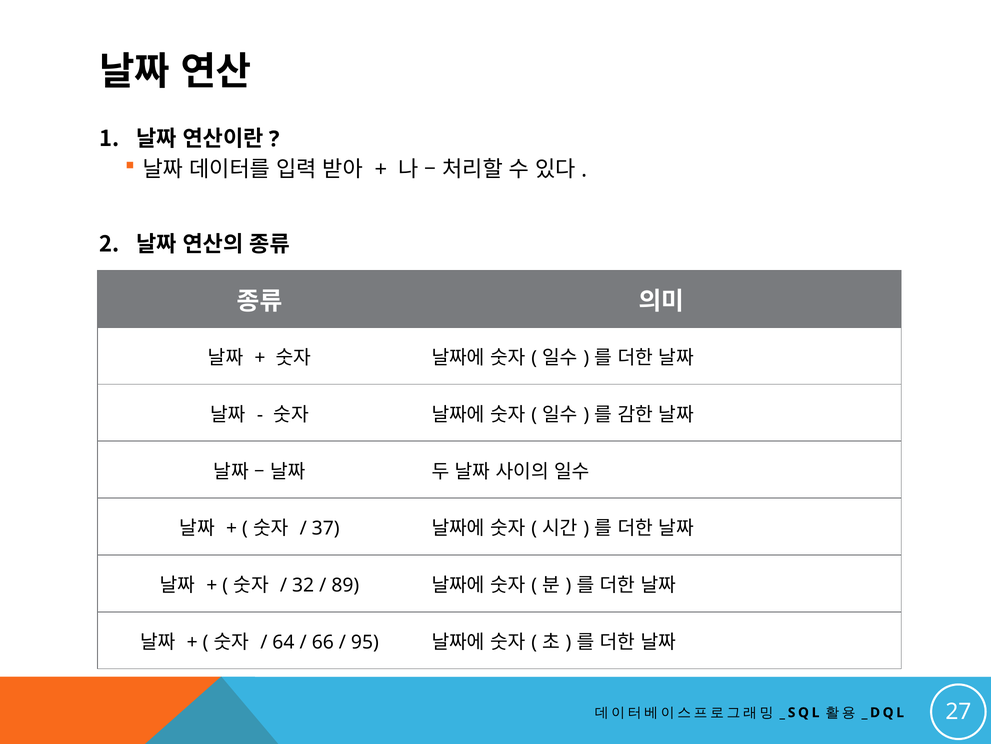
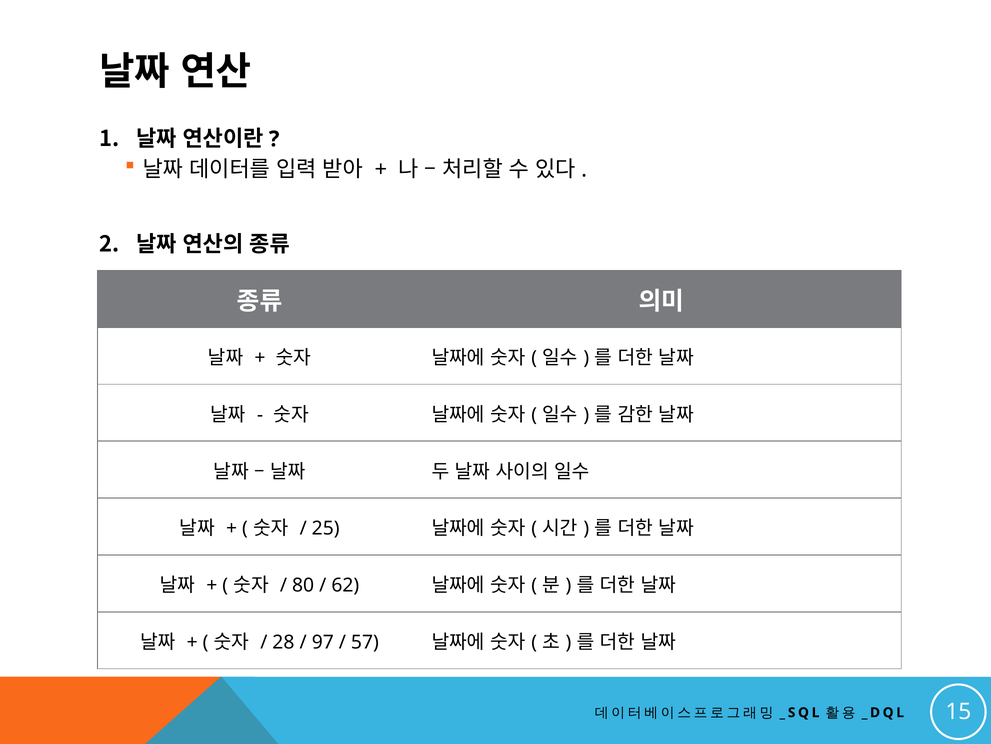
37: 37 -> 25
32: 32 -> 80
89: 89 -> 62
64: 64 -> 28
66: 66 -> 97
95: 95 -> 57
27: 27 -> 15
